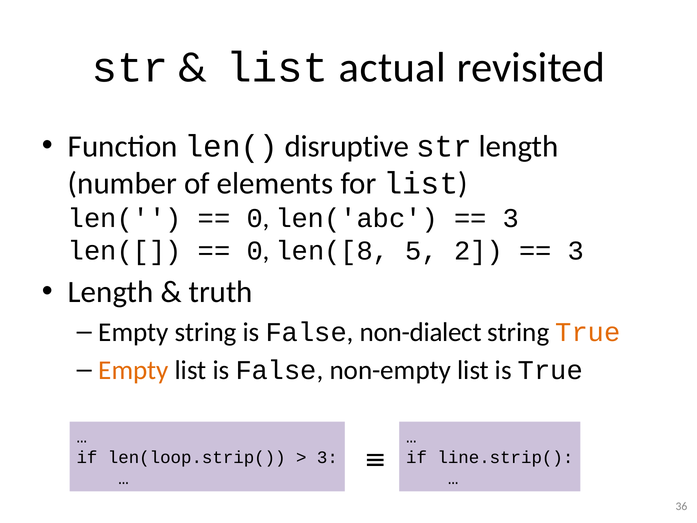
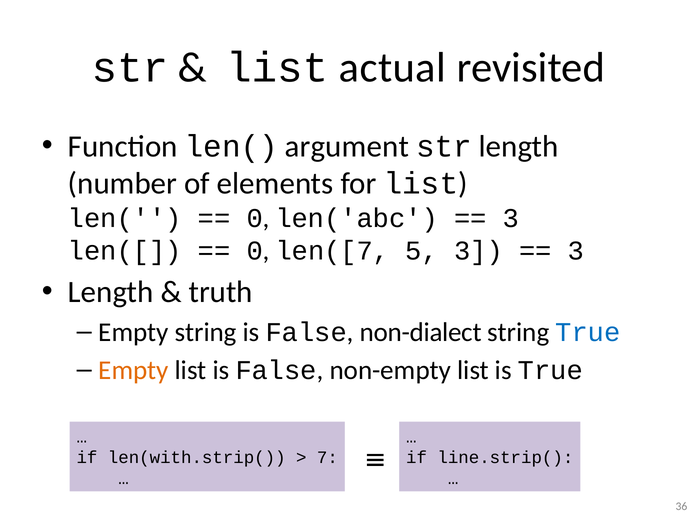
disruptive: disruptive -> argument
len([8: len([8 -> len([7
5 2: 2 -> 3
True at (588, 332) colour: orange -> blue
len(loop.strip(: len(loop.strip( -> len(with.strip(
3 at (327, 458): 3 -> 7
